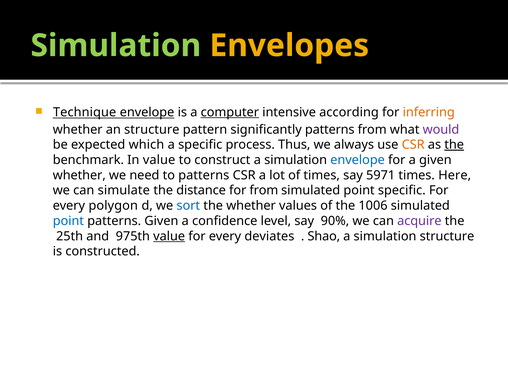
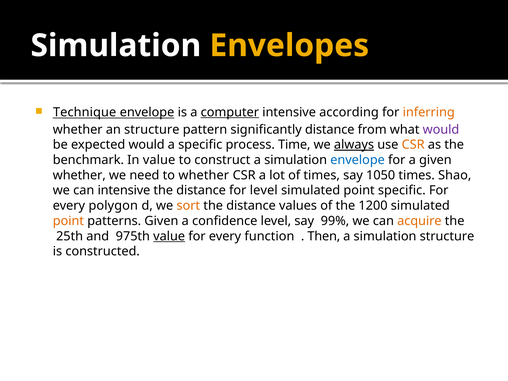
Simulation at (116, 46) colour: light green -> white
significantly patterns: patterns -> distance
expected which: which -> would
Thus: Thus -> Time
always underline: none -> present
the at (454, 145) underline: present -> none
to patterns: patterns -> whether
5971: 5971 -> 1050
Here: Here -> Shao
can simulate: simulate -> intensive
for from: from -> level
sort colour: blue -> orange
whether at (251, 206): whether -> distance
1006: 1006 -> 1200
point at (68, 221) colour: blue -> orange
90%: 90% -> 99%
acquire colour: purple -> orange
deviates: deviates -> function
Shao: Shao -> Then
